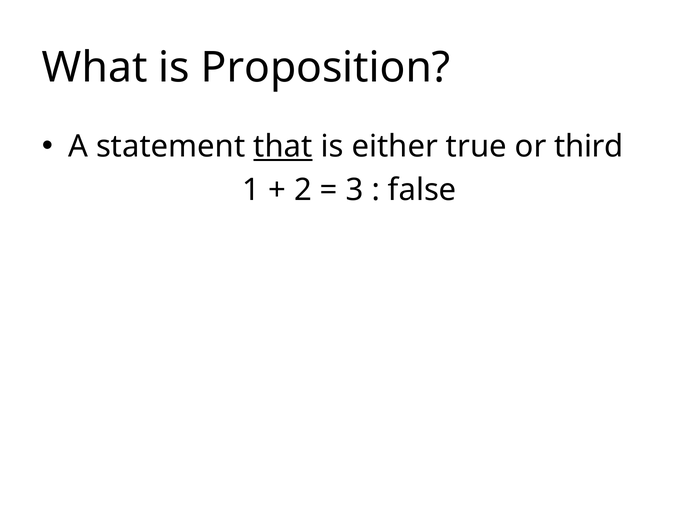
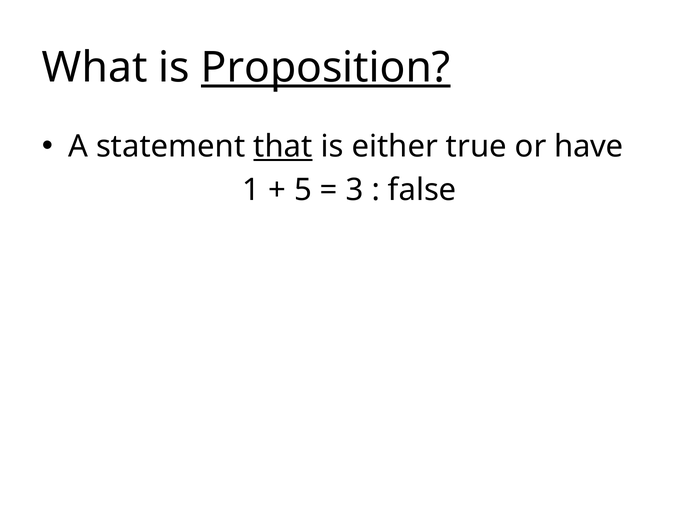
Proposition underline: none -> present
third: third -> have
2: 2 -> 5
